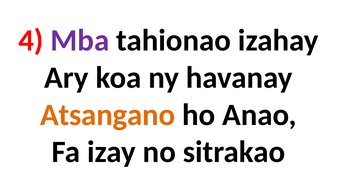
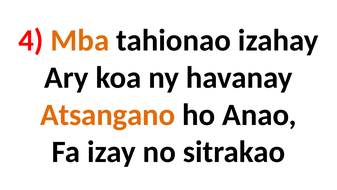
Mba colour: purple -> orange
